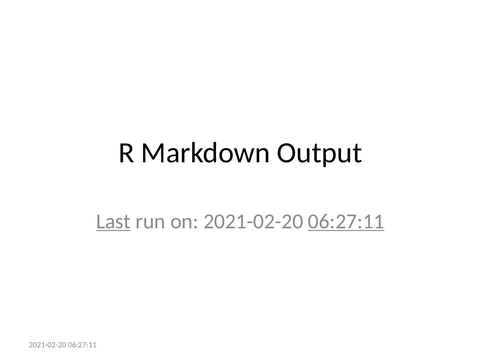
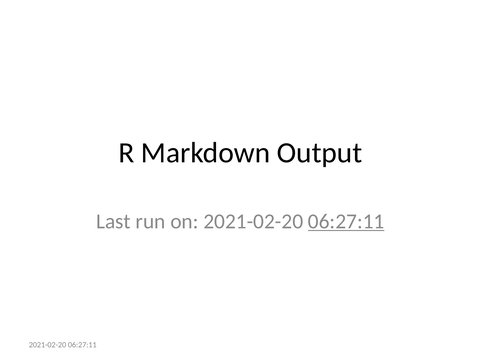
Last underline: present -> none
